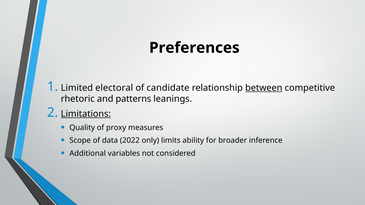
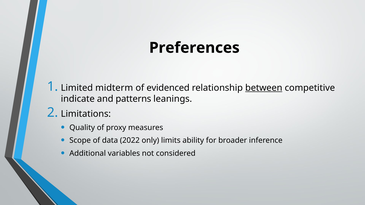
electoral: electoral -> midterm
candidate: candidate -> evidenced
rhetoric: rhetoric -> indicate
Limitations underline: present -> none
